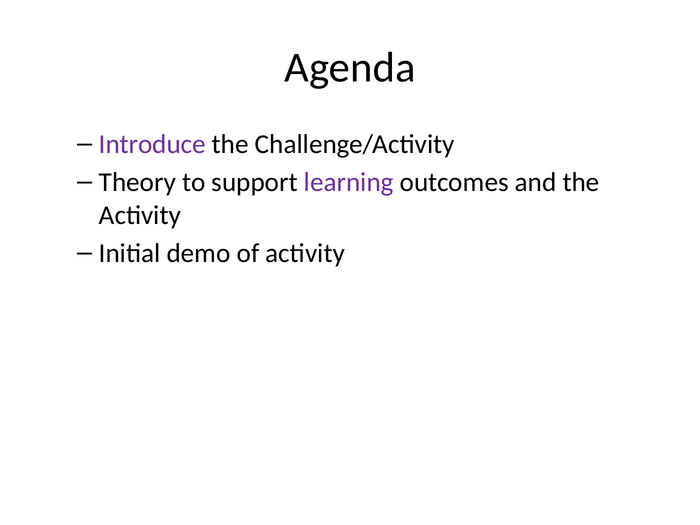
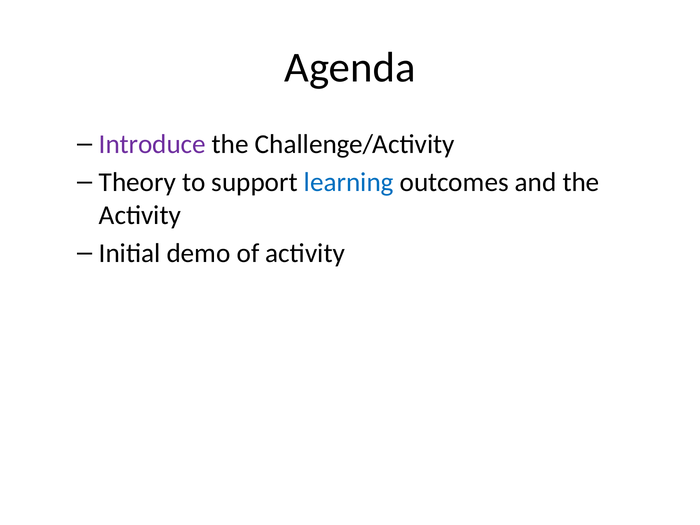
learning colour: purple -> blue
